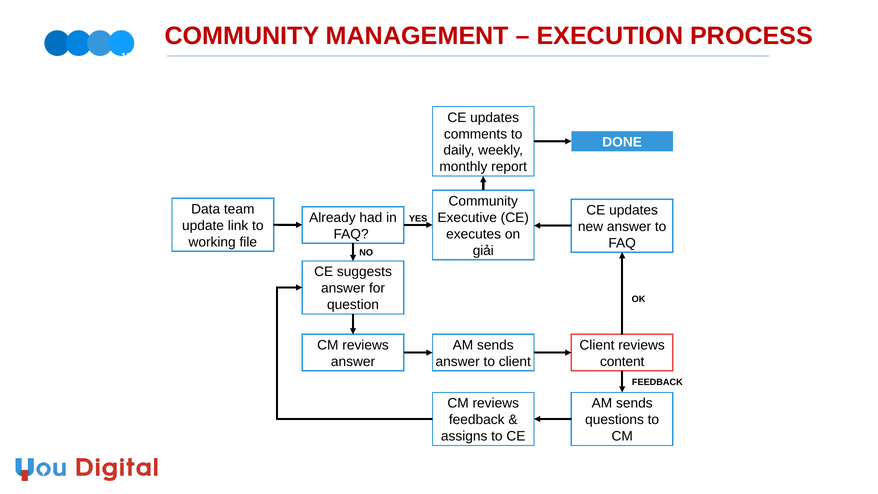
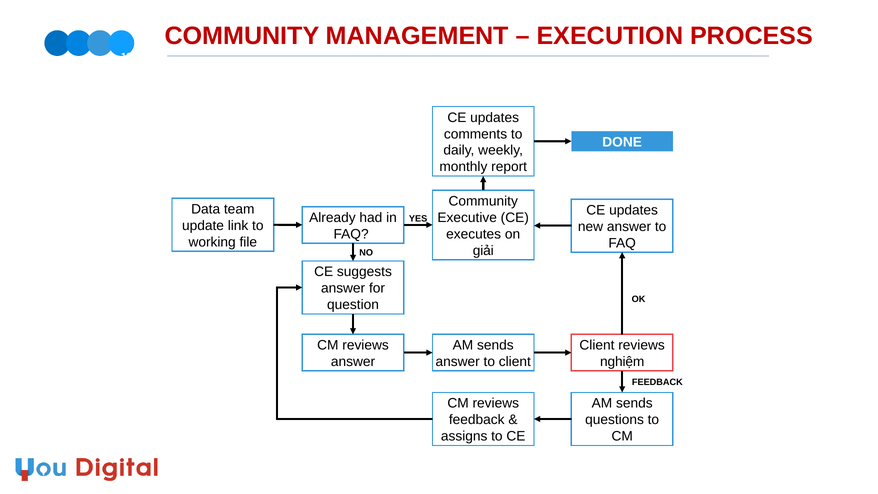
content: content -> nghiệm
